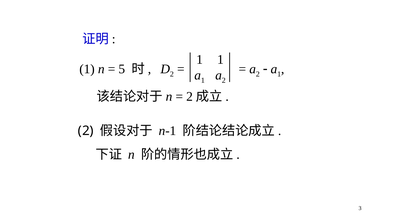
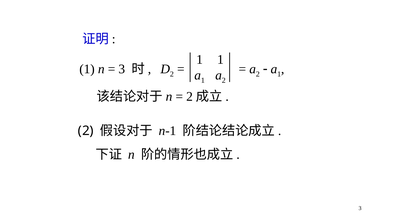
5 at (122, 69): 5 -> 3
